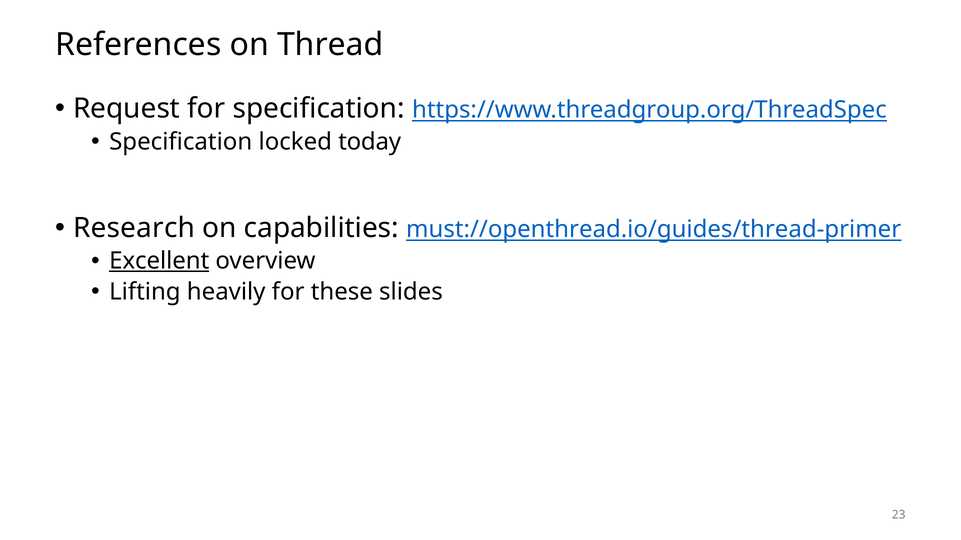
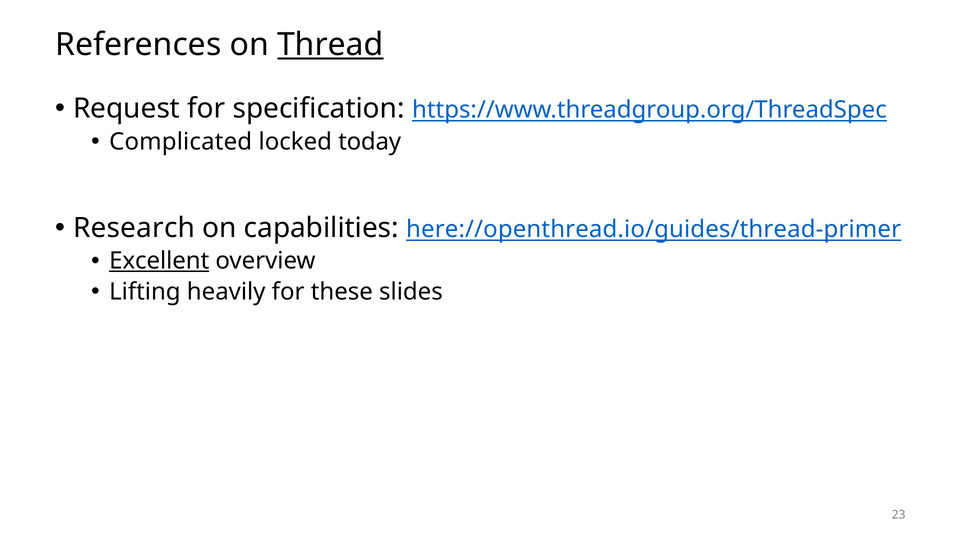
Thread underline: none -> present
Specification at (181, 142): Specification -> Complicated
must://openthread.io/guides/thread-primer: must://openthread.io/guides/thread-primer -> here://openthread.io/guides/thread-primer
